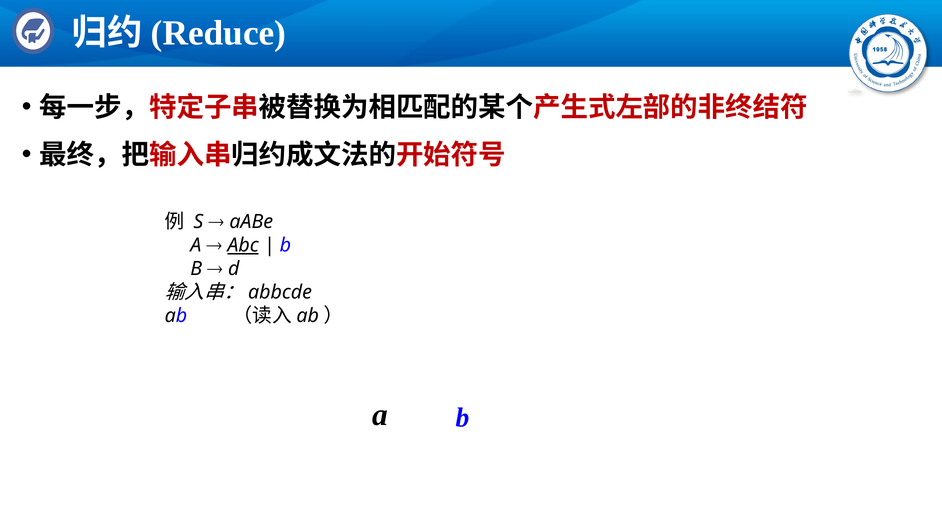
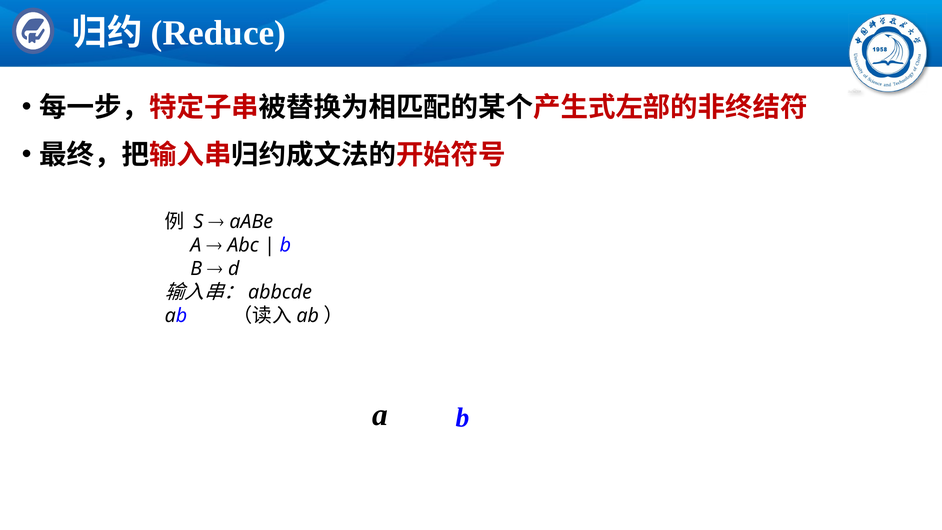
Abc underline: present -> none
